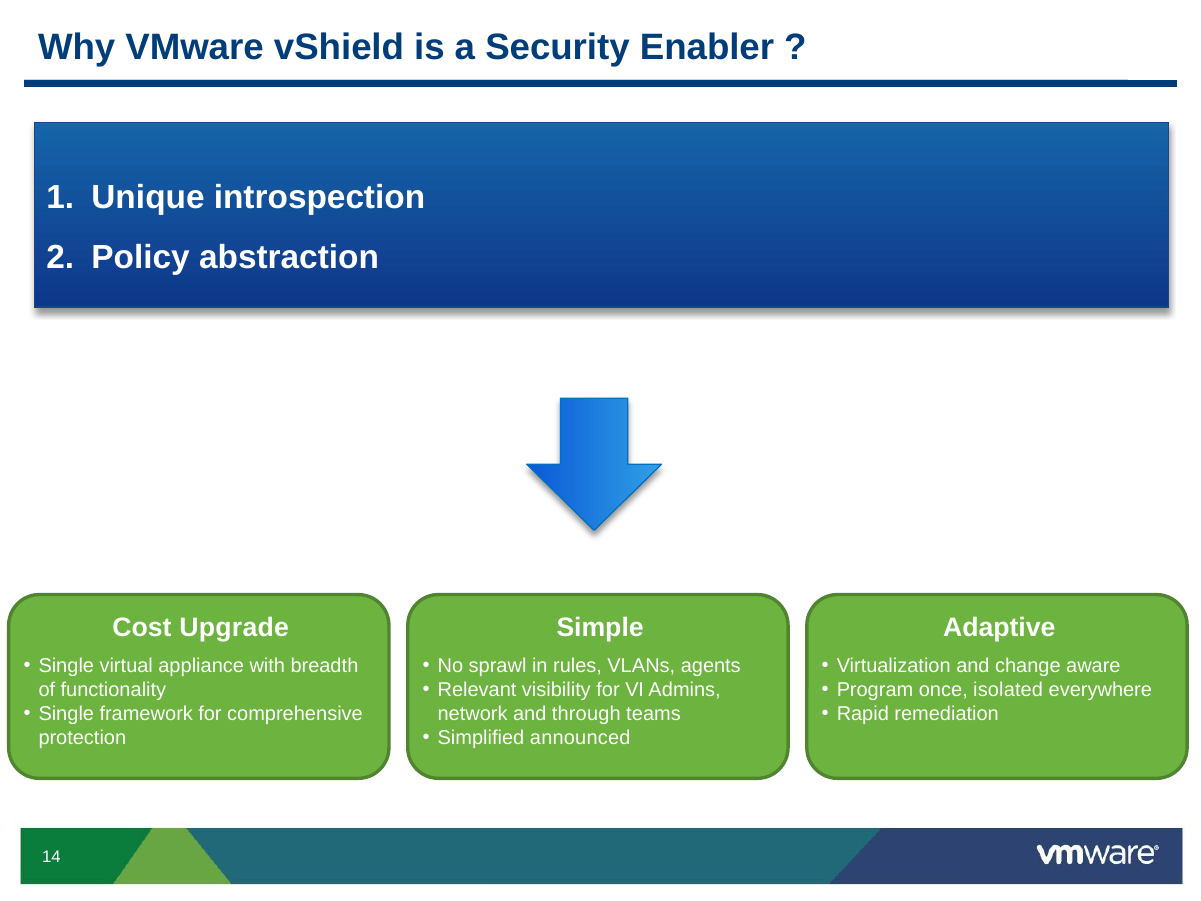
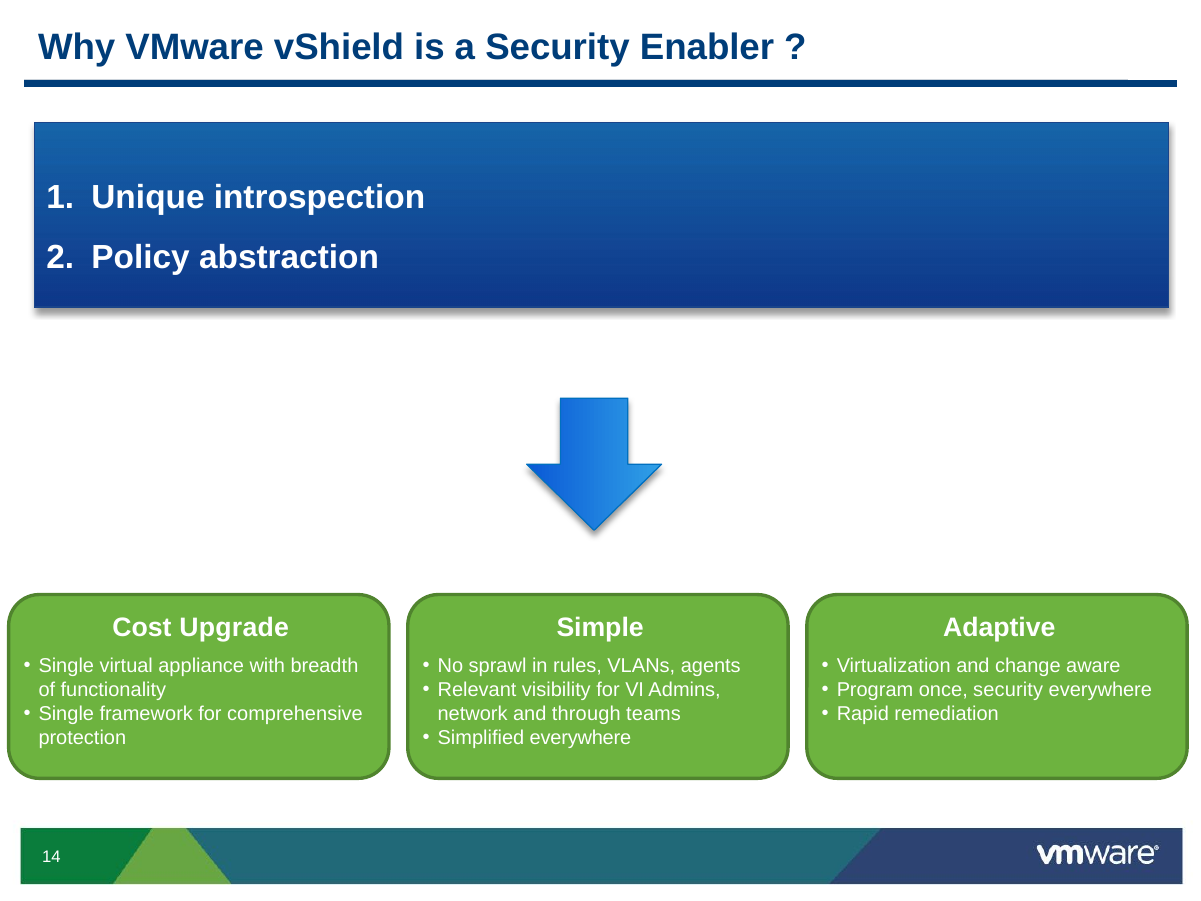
once isolated: isolated -> security
Simplified announced: announced -> everywhere
